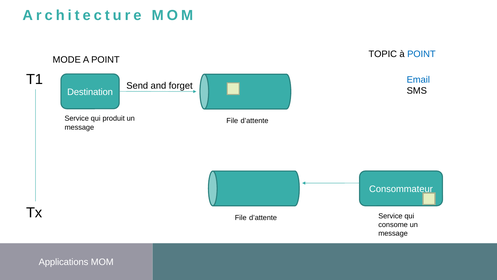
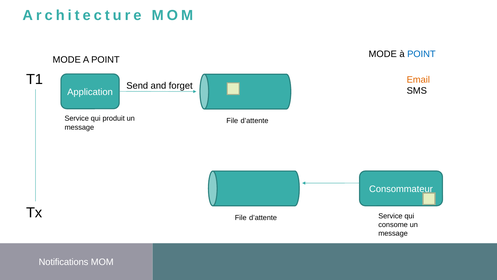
TOPIC at (383, 54): TOPIC -> MODE
Email colour: blue -> orange
Destination: Destination -> Application
Applications: Applications -> Notifications
